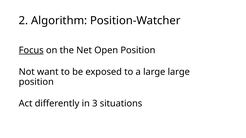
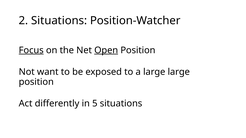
2 Algorithm: Algorithm -> Situations
Open underline: none -> present
3: 3 -> 5
